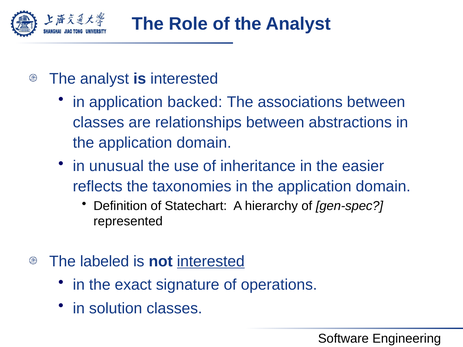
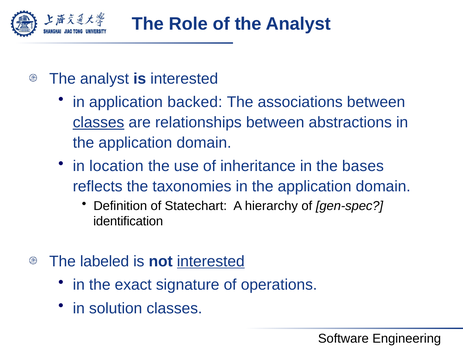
classes at (99, 123) underline: none -> present
unusual: unusual -> location
easier: easier -> bases
represented: represented -> identification
